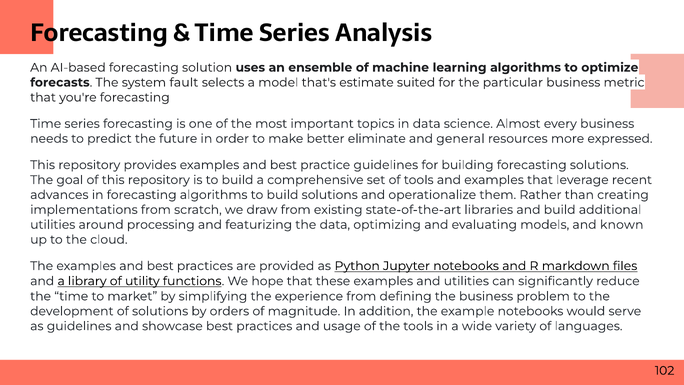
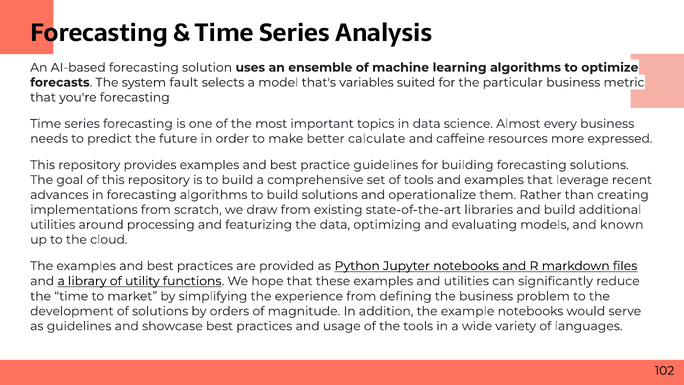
estimate: estimate -> variables
eliminate: eliminate -> calculate
general: general -> caffeine
